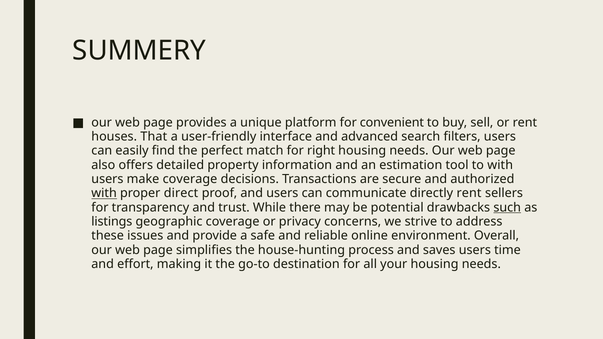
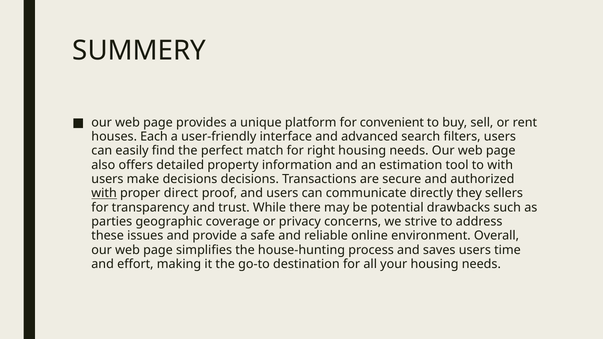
That: That -> Each
make coverage: coverage -> decisions
directly rent: rent -> they
such underline: present -> none
listings: listings -> parties
